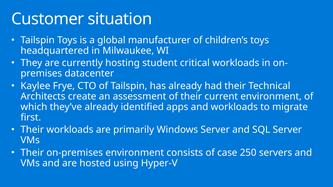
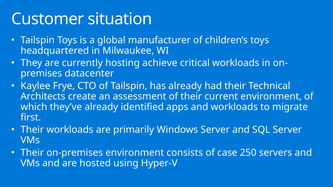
student: student -> achieve
